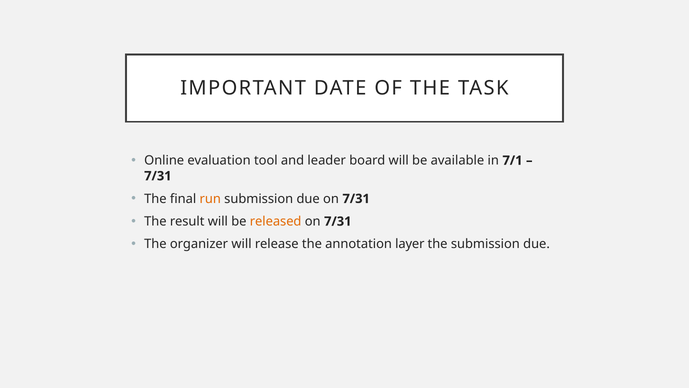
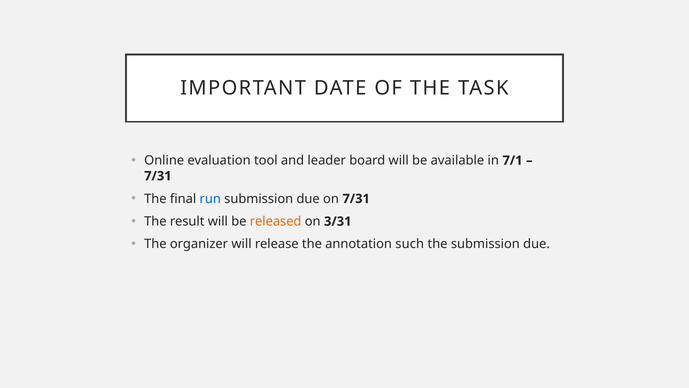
run colour: orange -> blue
7/31 at (338, 221): 7/31 -> 3/31
layer: layer -> such
